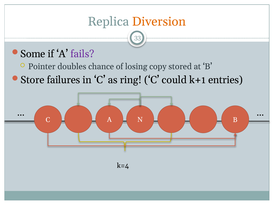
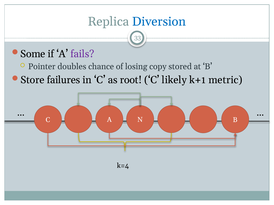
Diversion colour: orange -> blue
ring: ring -> root
could: could -> likely
entries: entries -> metric
